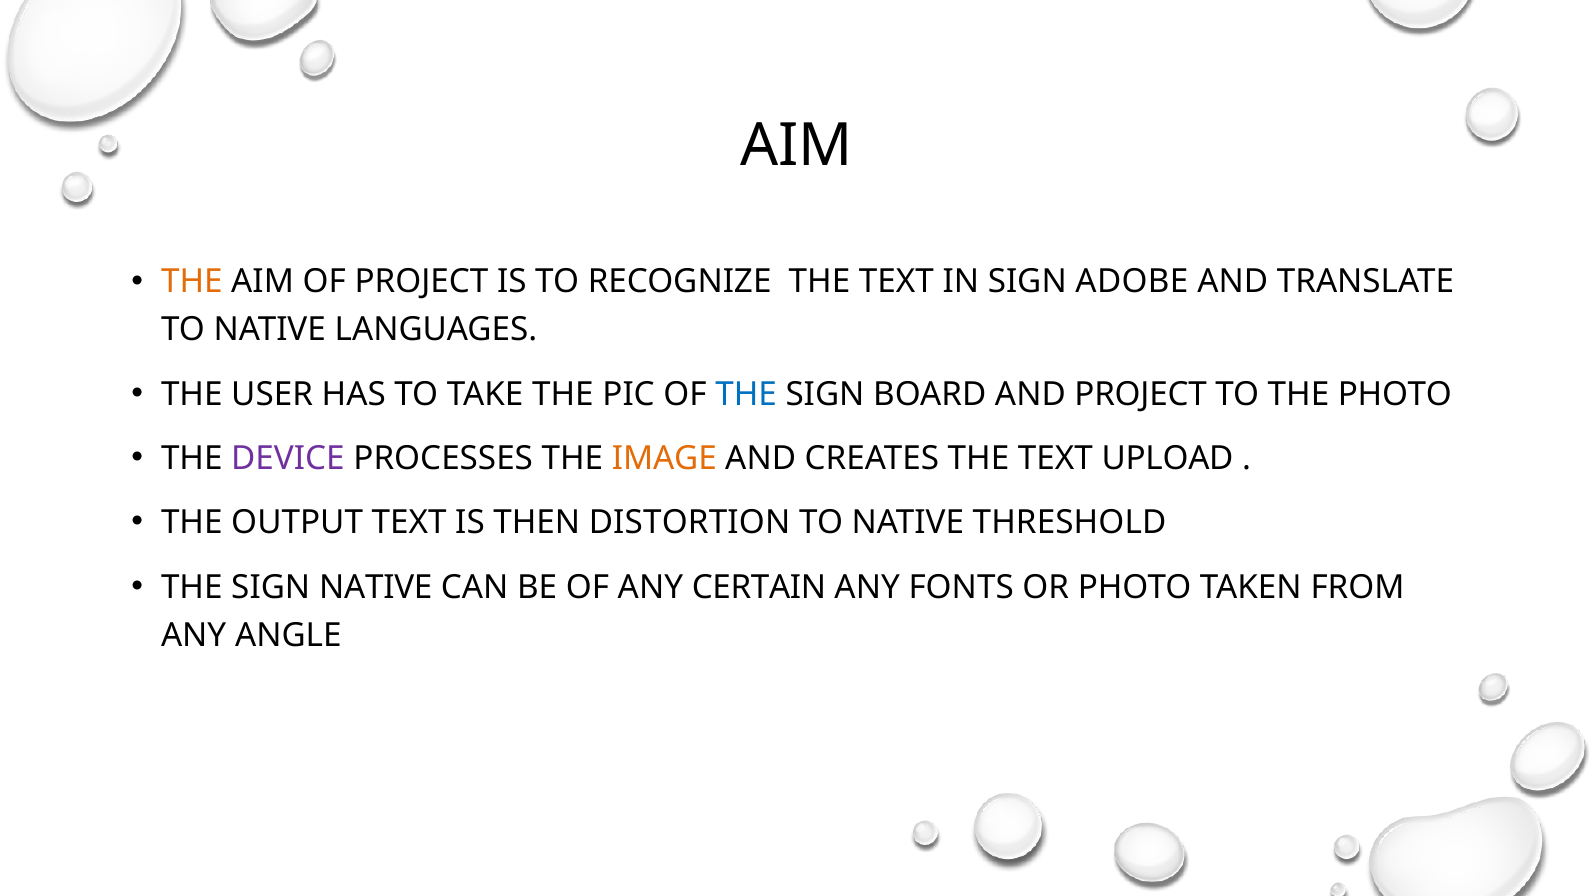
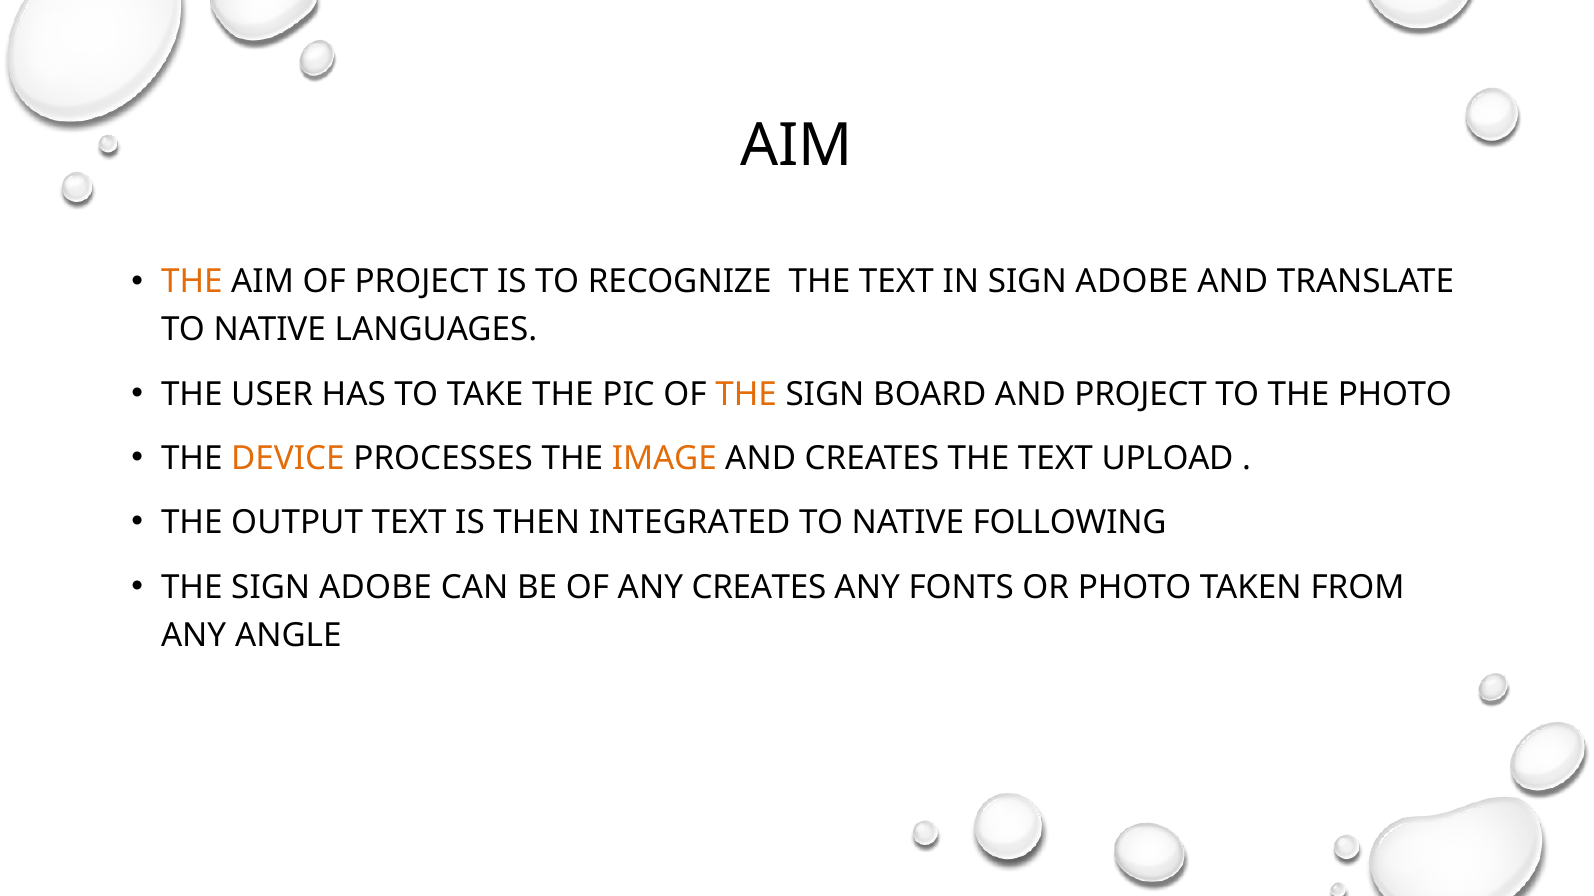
THE at (746, 394) colour: blue -> orange
DEVICE colour: purple -> orange
DISTORTION: DISTORTION -> INTEGRATED
THRESHOLD: THRESHOLD -> FOLLOWING
THE SIGN NATIVE: NATIVE -> ADOBE
ANY CERTAIN: CERTAIN -> CREATES
